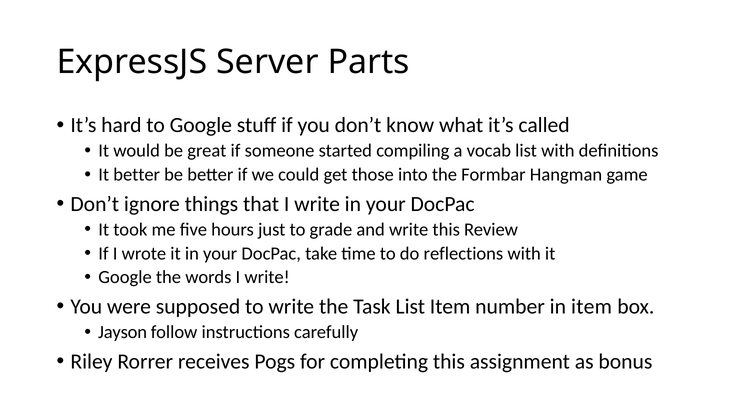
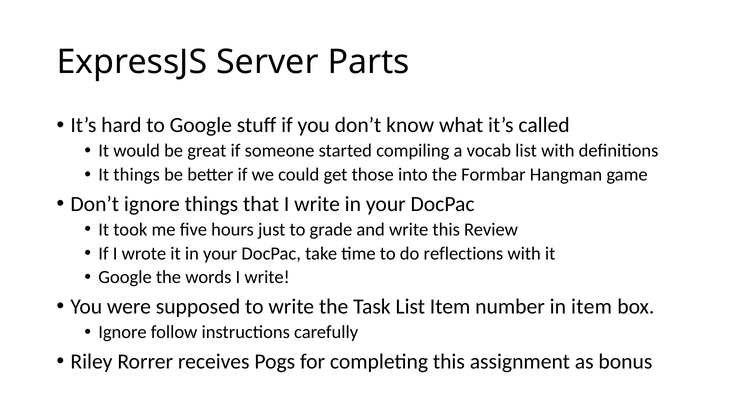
It better: better -> things
Jayson at (123, 333): Jayson -> Ignore
